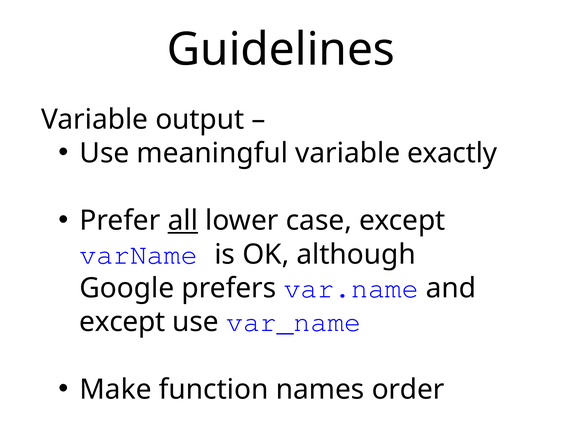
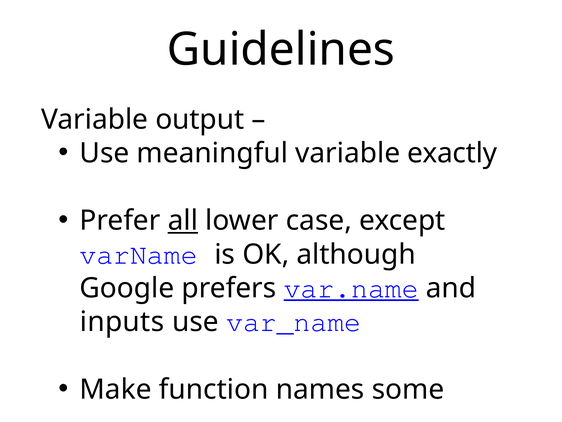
var.name underline: none -> present
except at (122, 322): except -> inputs
order: order -> some
